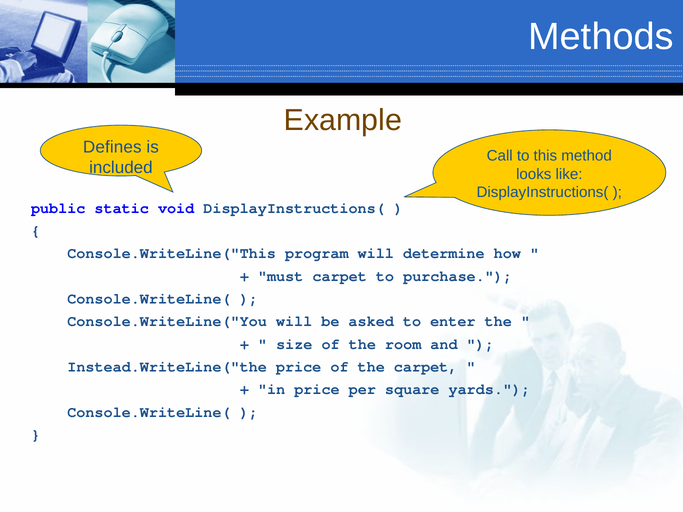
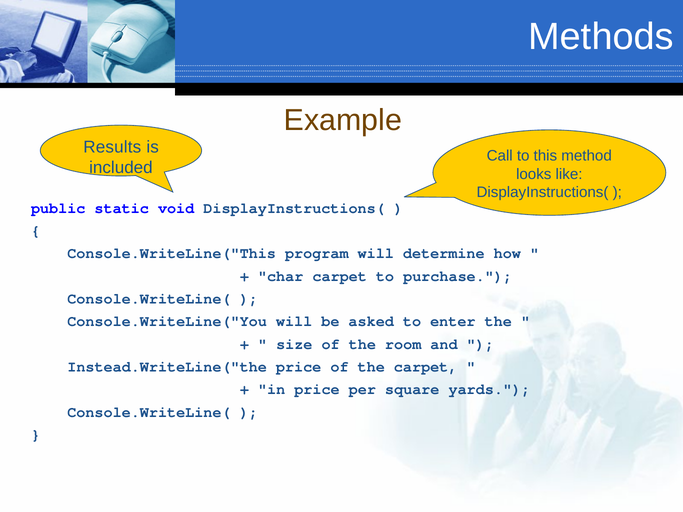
Defines: Defines -> Results
must: must -> char
